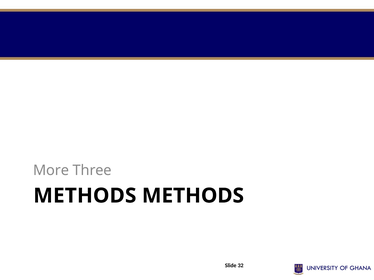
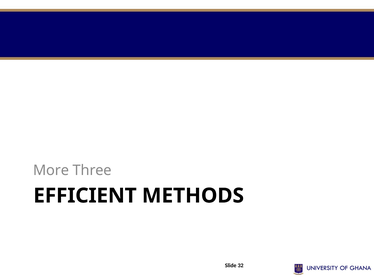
METHODS at (85, 196): METHODS -> EFFICIENT
